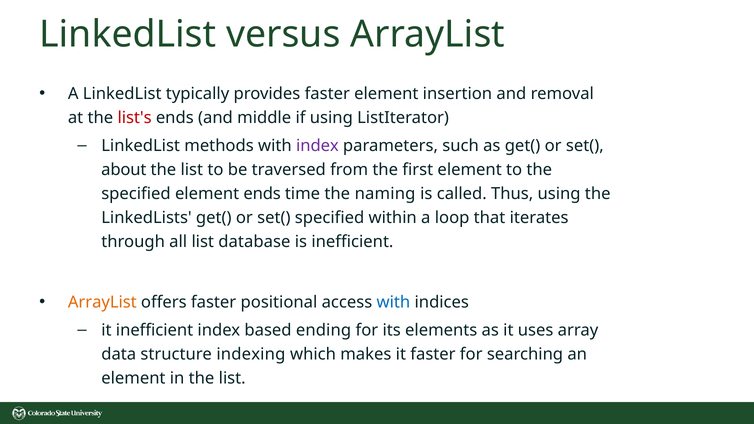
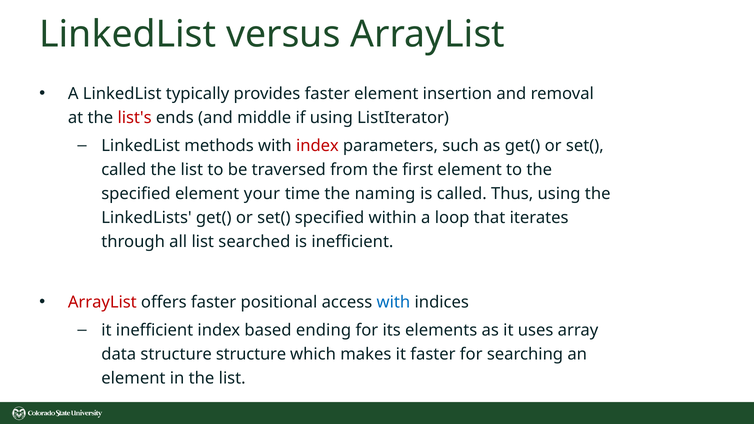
index at (317, 146) colour: purple -> red
about at (124, 170): about -> called
element ends: ends -> your
database: database -> searched
ArrayList at (102, 302) colour: orange -> red
structure indexing: indexing -> structure
